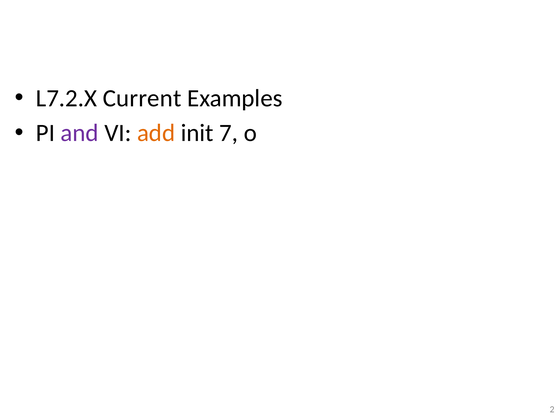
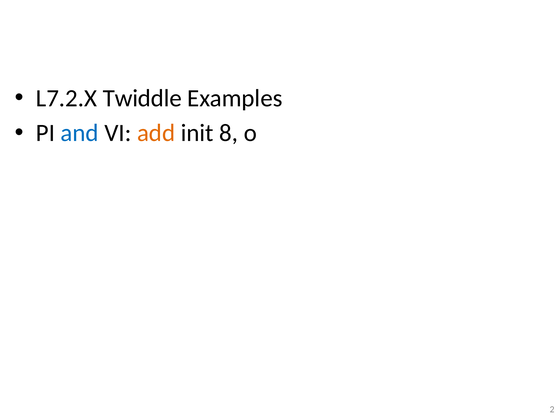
Current: Current -> Twiddle
and colour: purple -> blue
7: 7 -> 8
